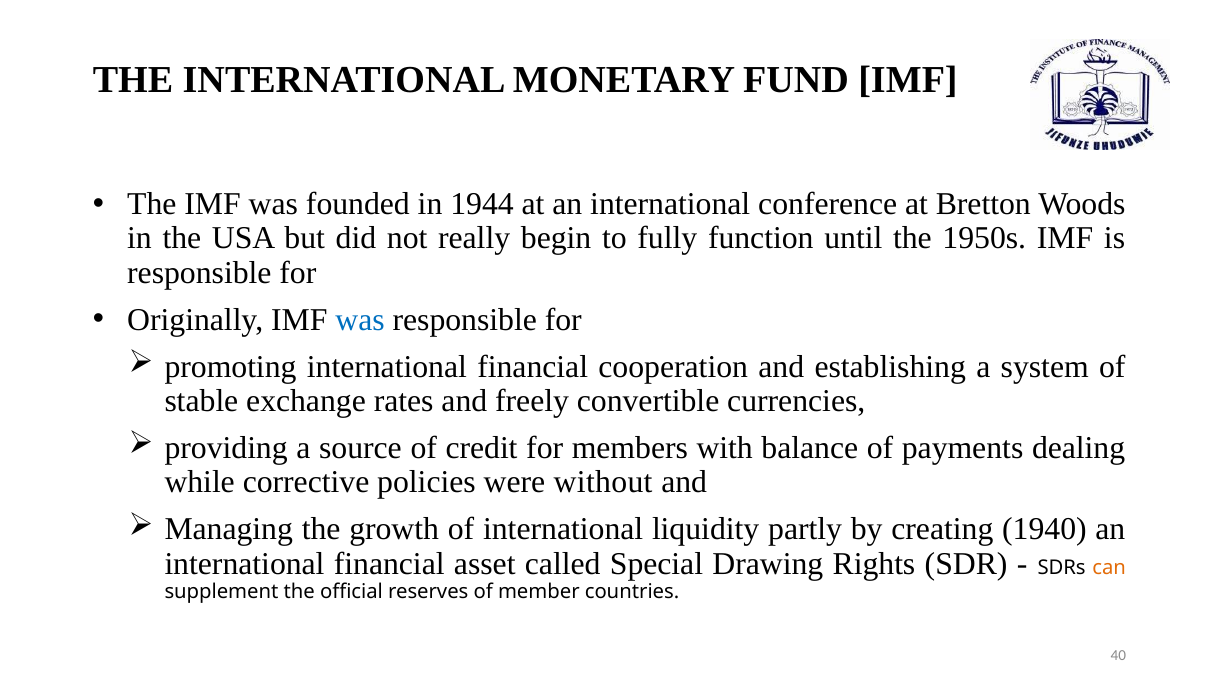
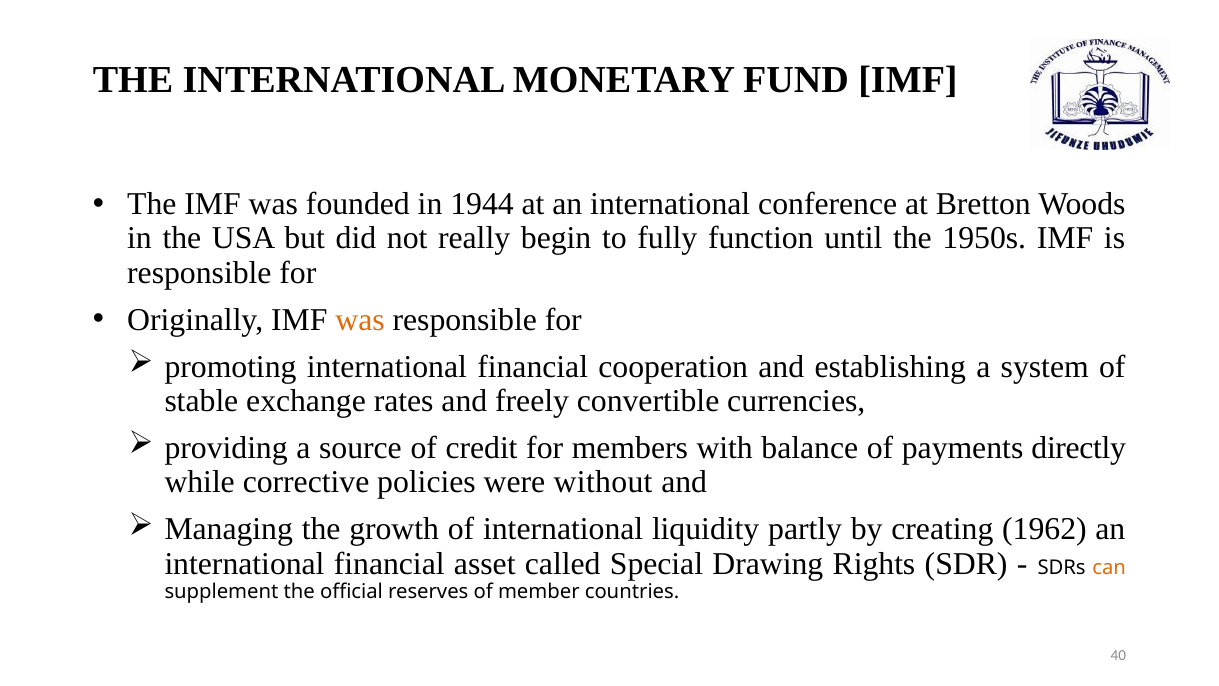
was at (360, 320) colour: blue -> orange
dealing: dealing -> directly
1940: 1940 -> 1962
